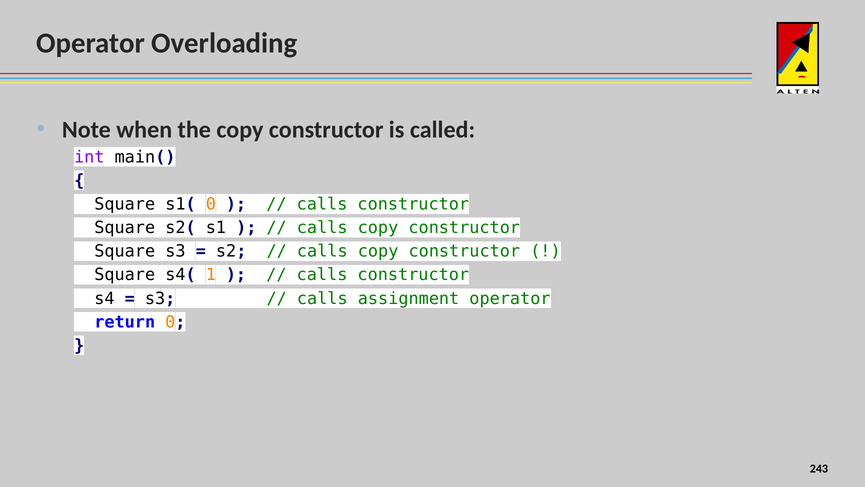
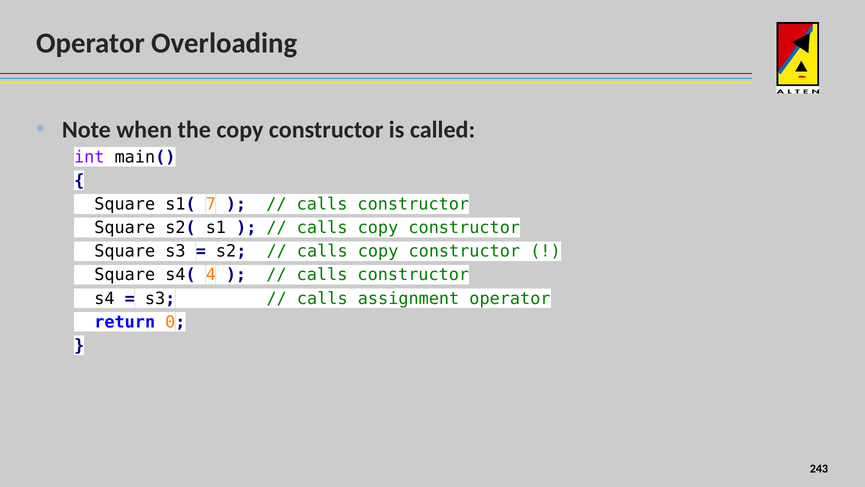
s1( 0: 0 -> 7
1: 1 -> 4
